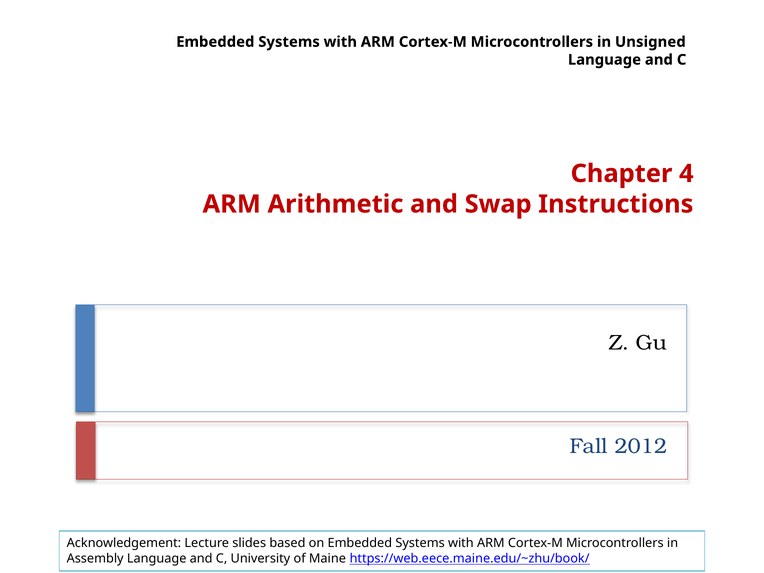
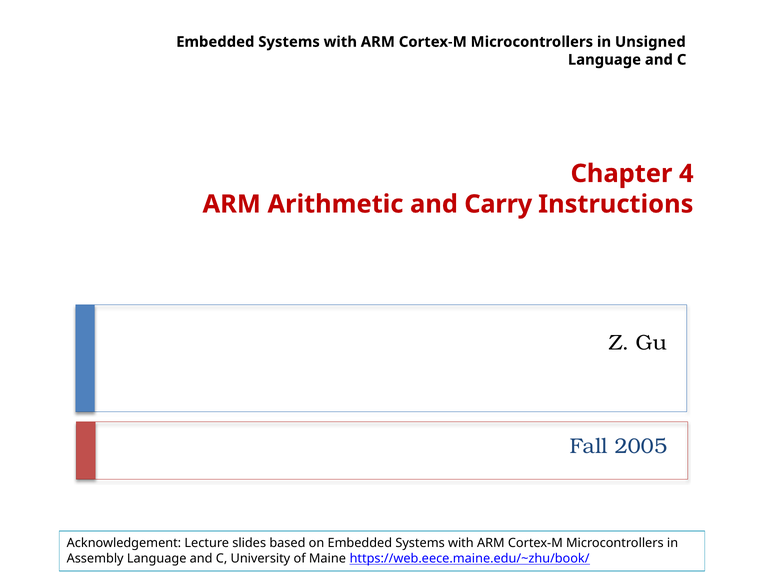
Swap: Swap -> Carry
2012: 2012 -> 2005
